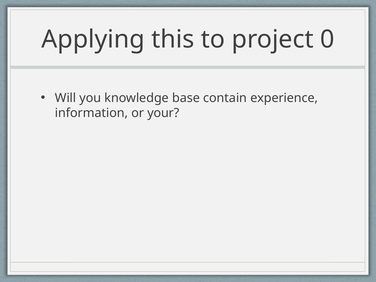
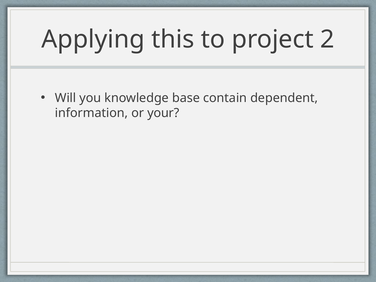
0: 0 -> 2
experience: experience -> dependent
